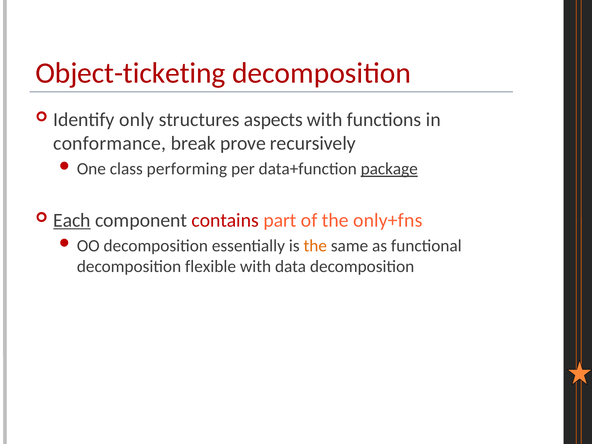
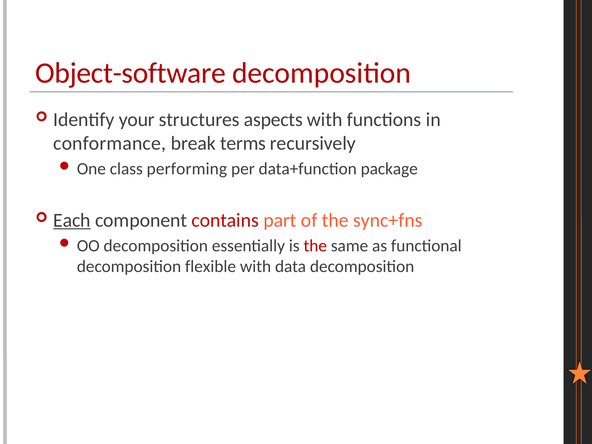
Object-ticketing: Object-ticketing -> Object-software
only: only -> your
prove: prove -> terms
package underline: present -> none
only+fns: only+fns -> sync+fns
the at (315, 246) colour: orange -> red
